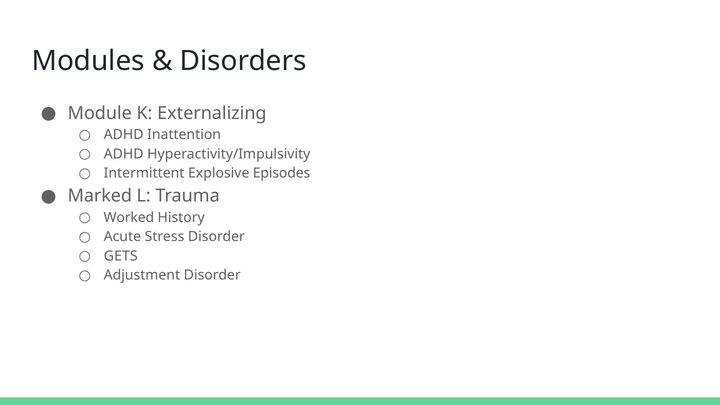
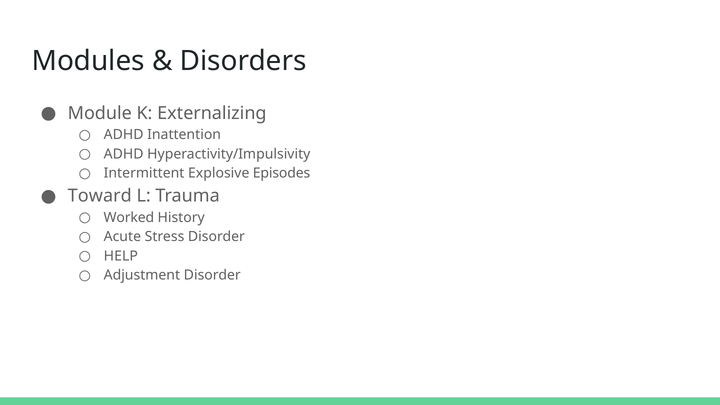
Marked: Marked -> Toward
GETS: GETS -> HELP
